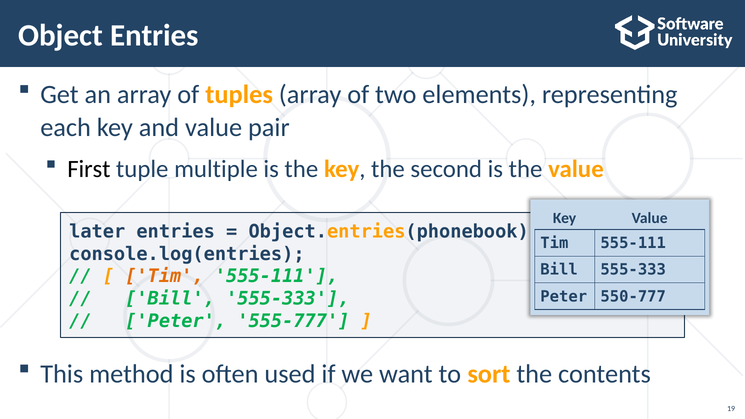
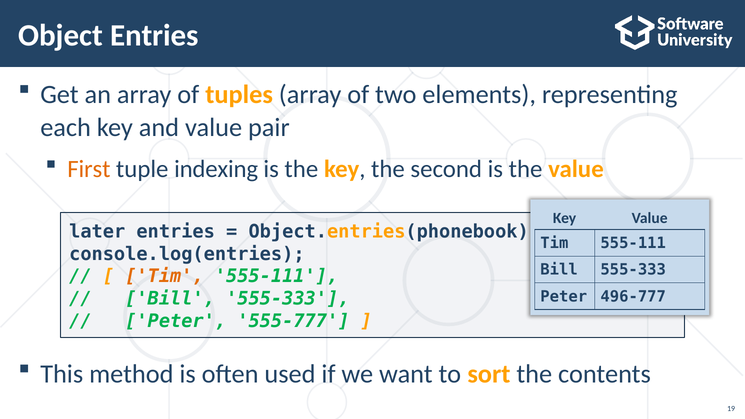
First colour: black -> orange
multiple: multiple -> indexing
550-777: 550-777 -> 496-777
